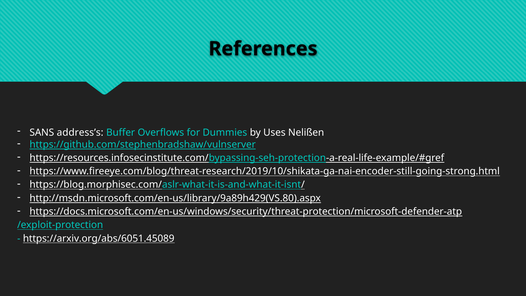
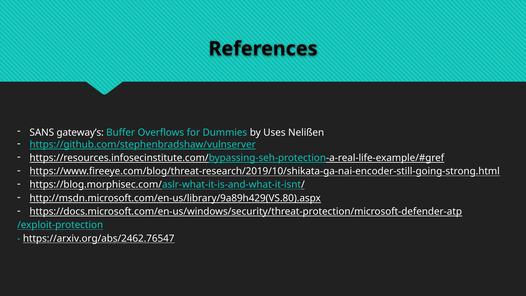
address’s: address’s -> gateway’s
https://arxiv.org/abs/6051.45089: https://arxiv.org/abs/6051.45089 -> https://arxiv.org/abs/2462.76547
